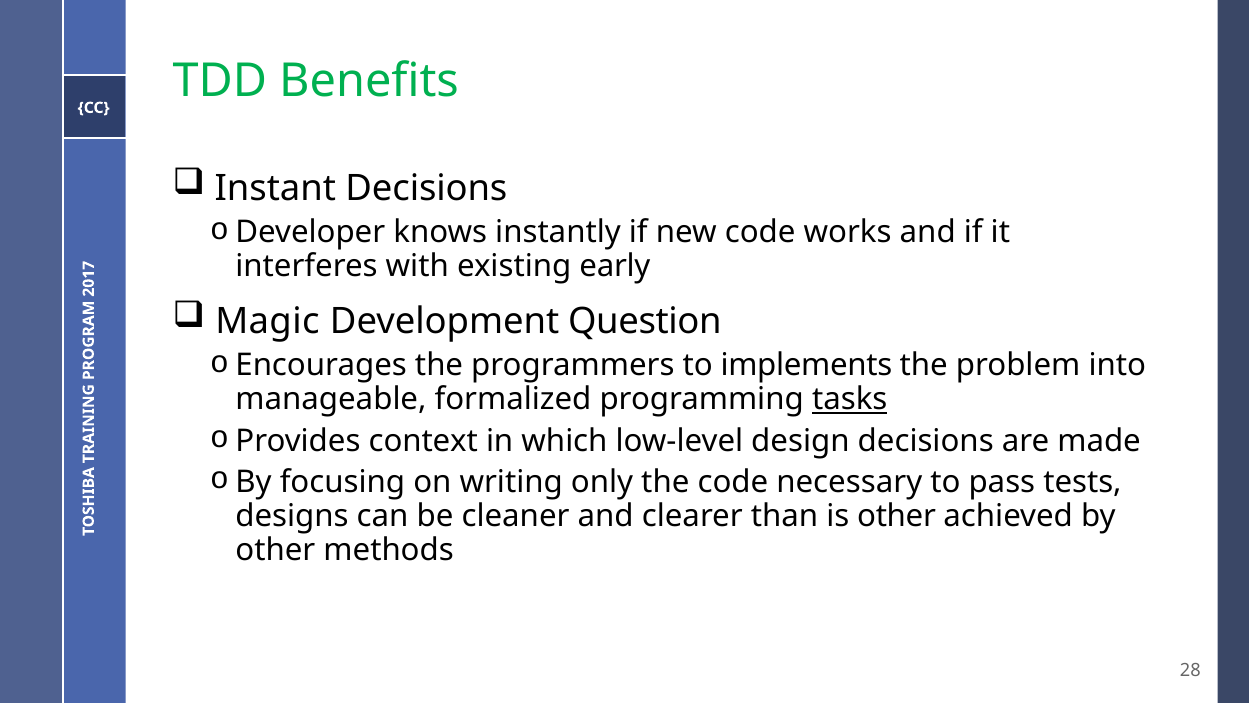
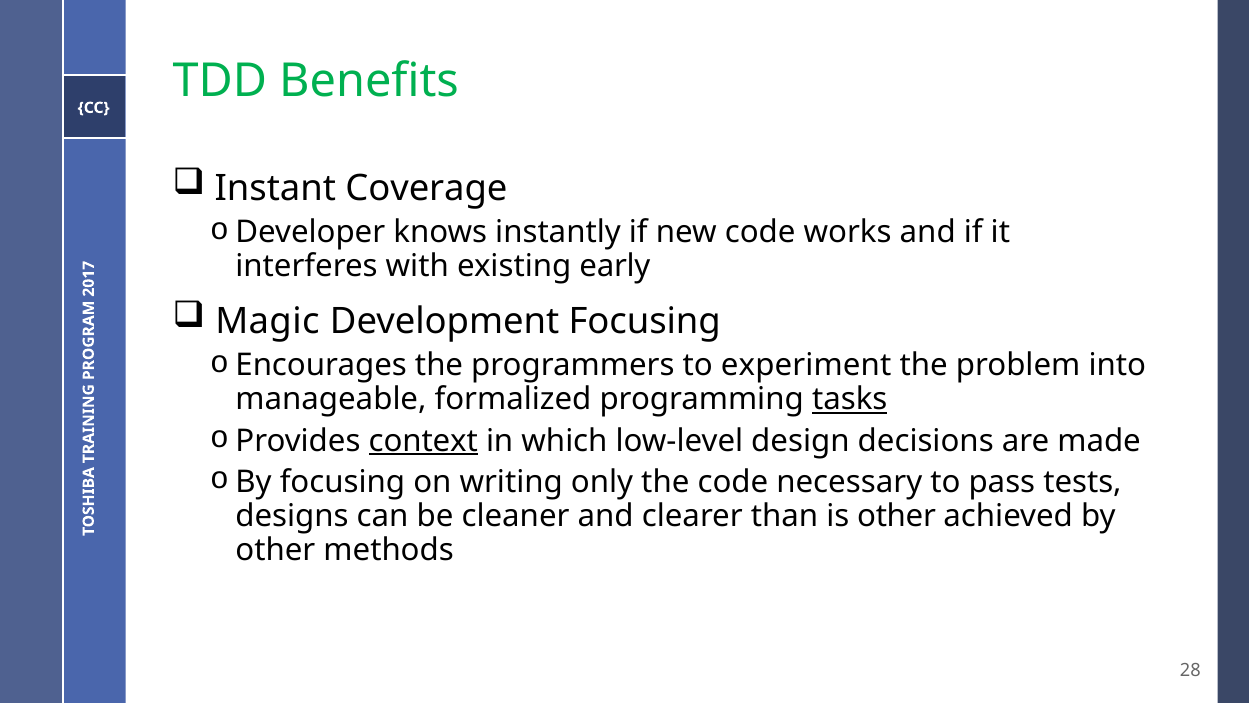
Instant Decisions: Decisions -> Coverage
Development Question: Question -> Focusing
implements: implements -> experiment
context underline: none -> present
